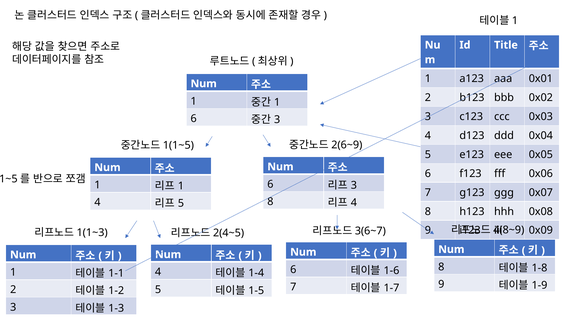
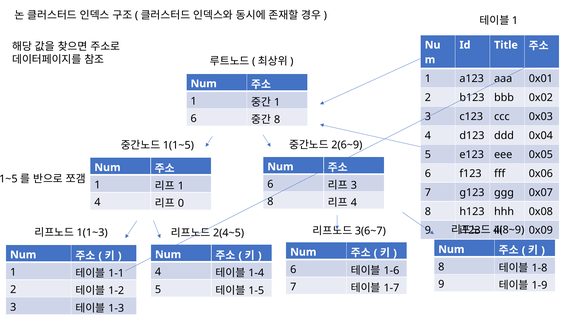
3 at (277, 120): 3 -> 8
5 at (181, 203): 5 -> 0
